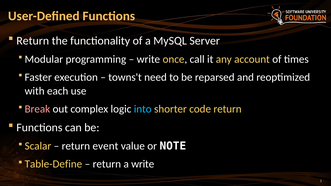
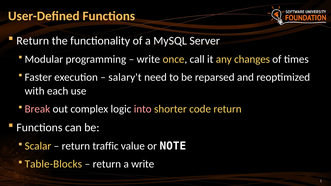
account: account -> changes
towns't: towns't -> salary't
into colour: light blue -> pink
event: event -> traffic
Table-Define: Table-Define -> Table-Blocks
